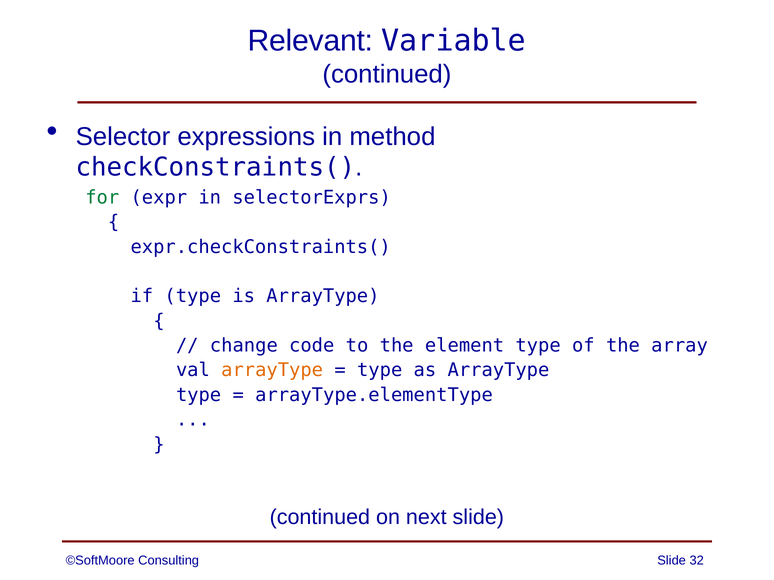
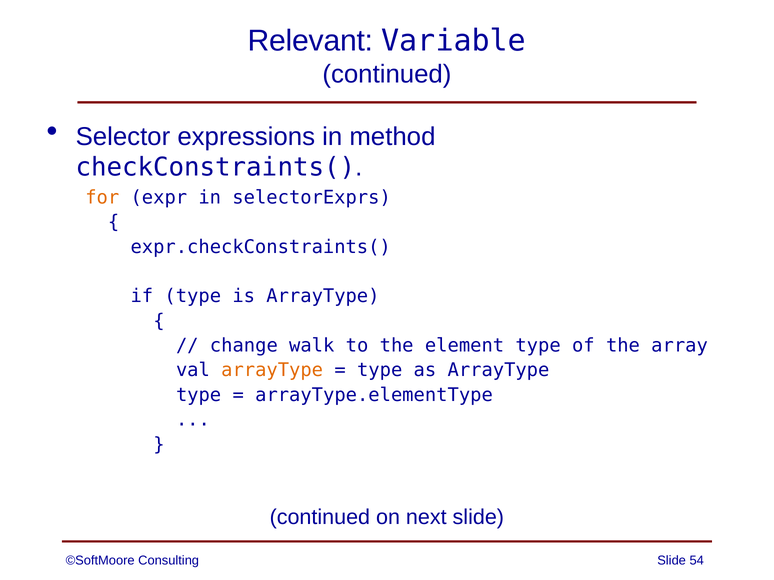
for colour: green -> orange
code: code -> walk
32: 32 -> 54
